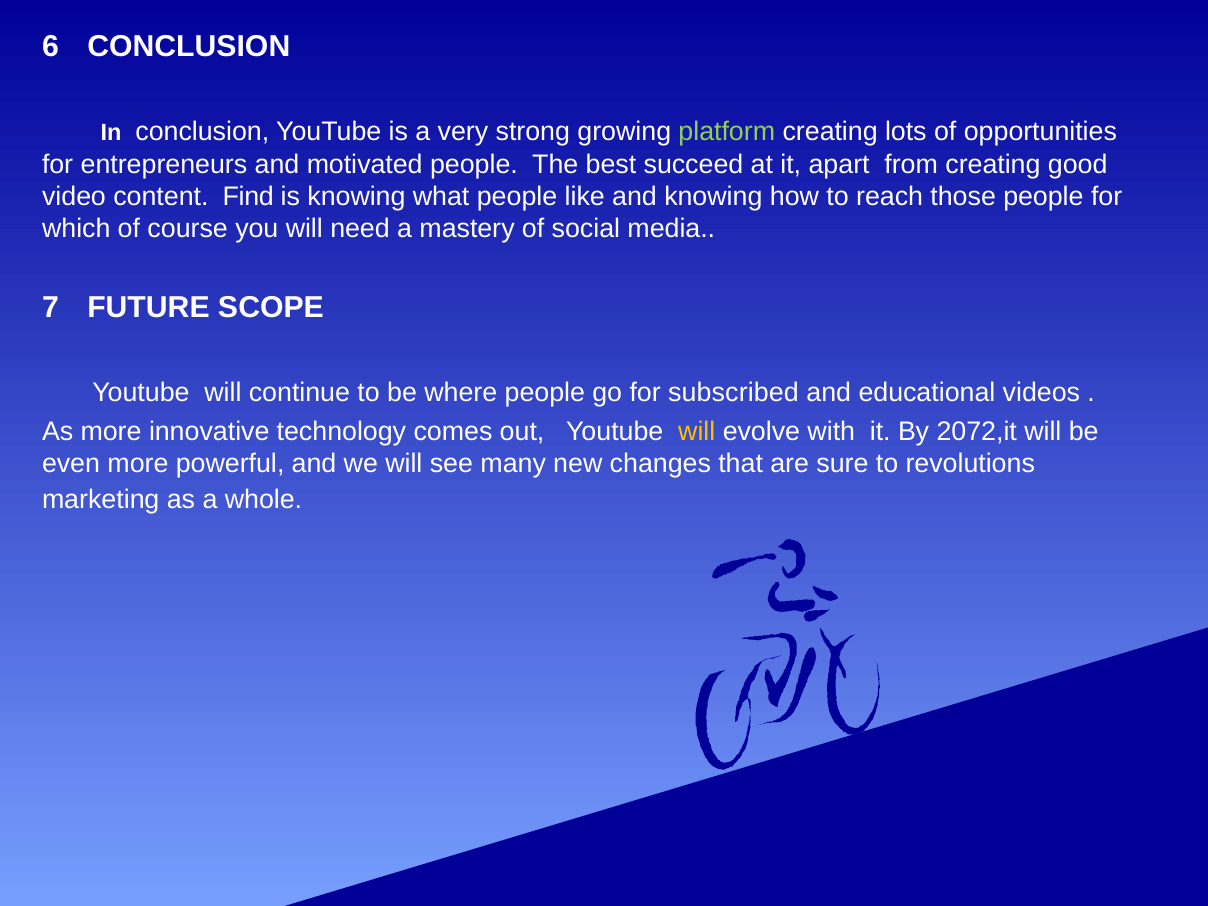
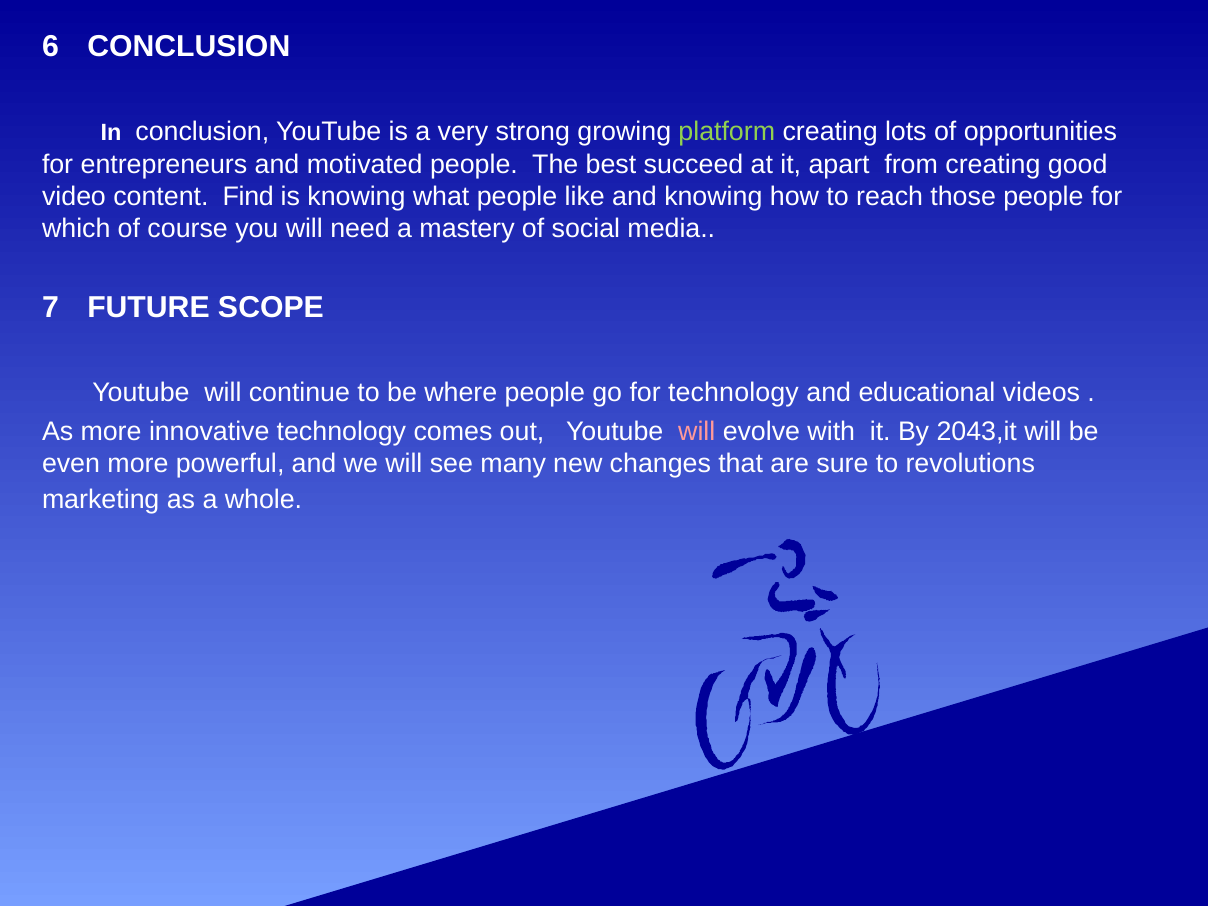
for subscribed: subscribed -> technology
will at (697, 432) colour: yellow -> pink
2072,it: 2072,it -> 2043,it
